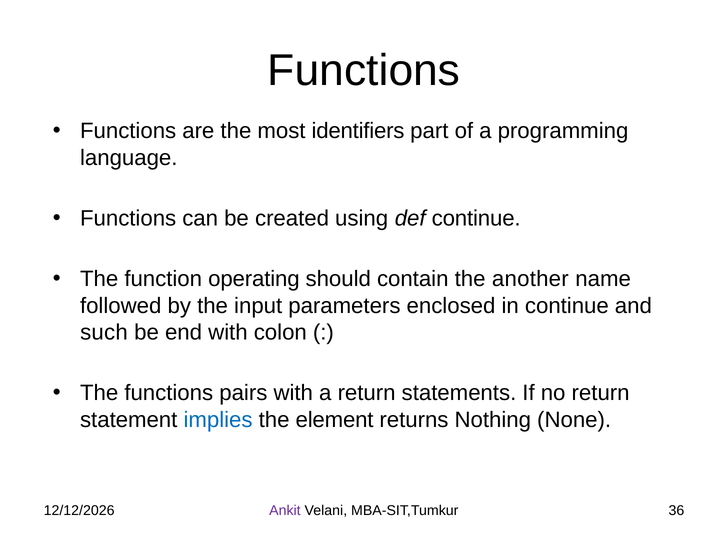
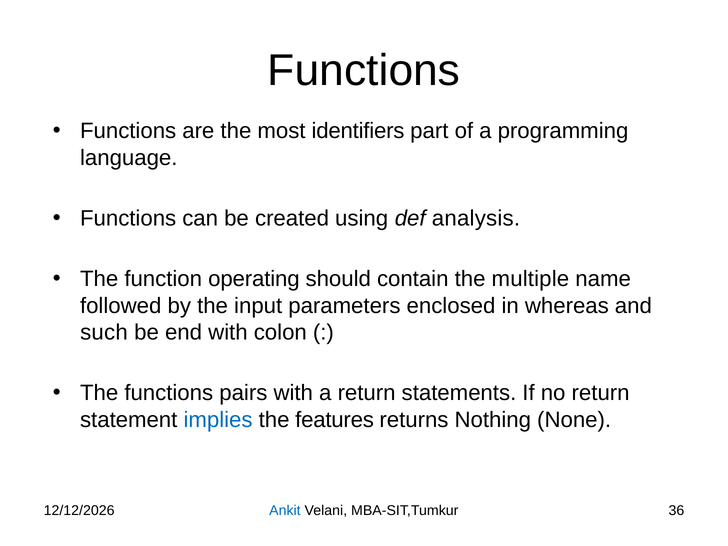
def continue: continue -> analysis
another: another -> multiple
in continue: continue -> whereas
element: element -> features
Ankit colour: purple -> blue
